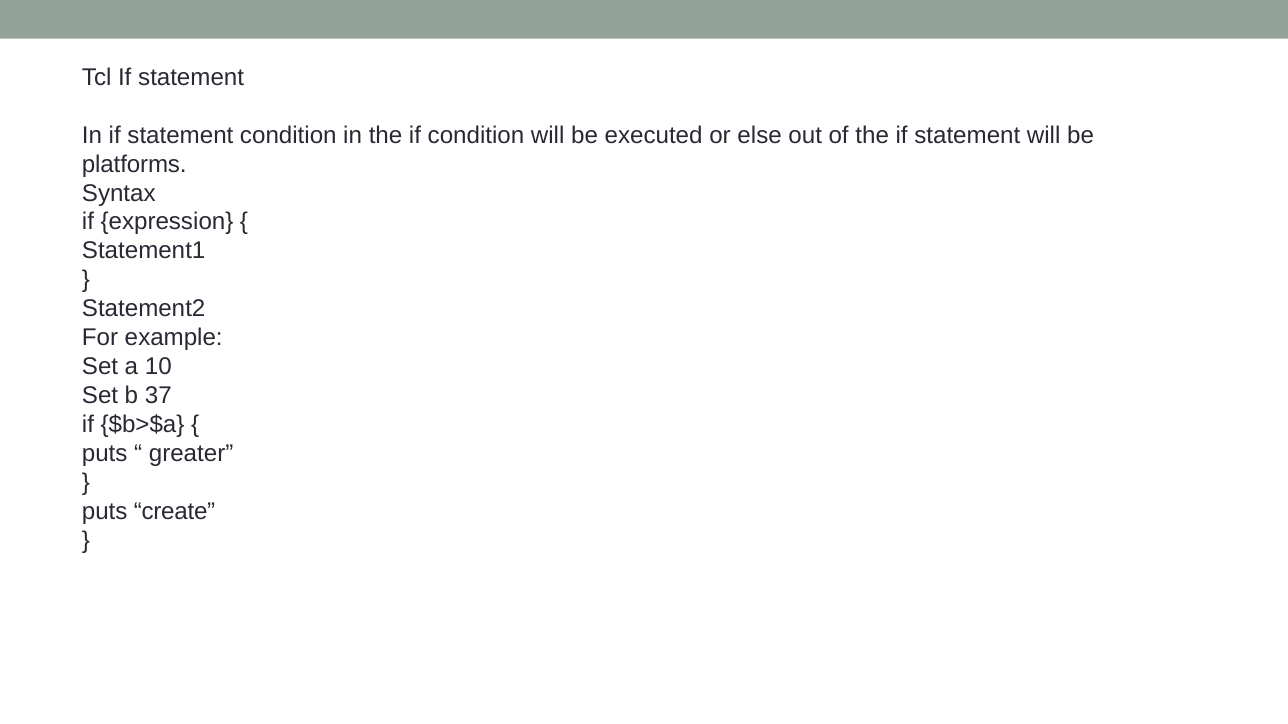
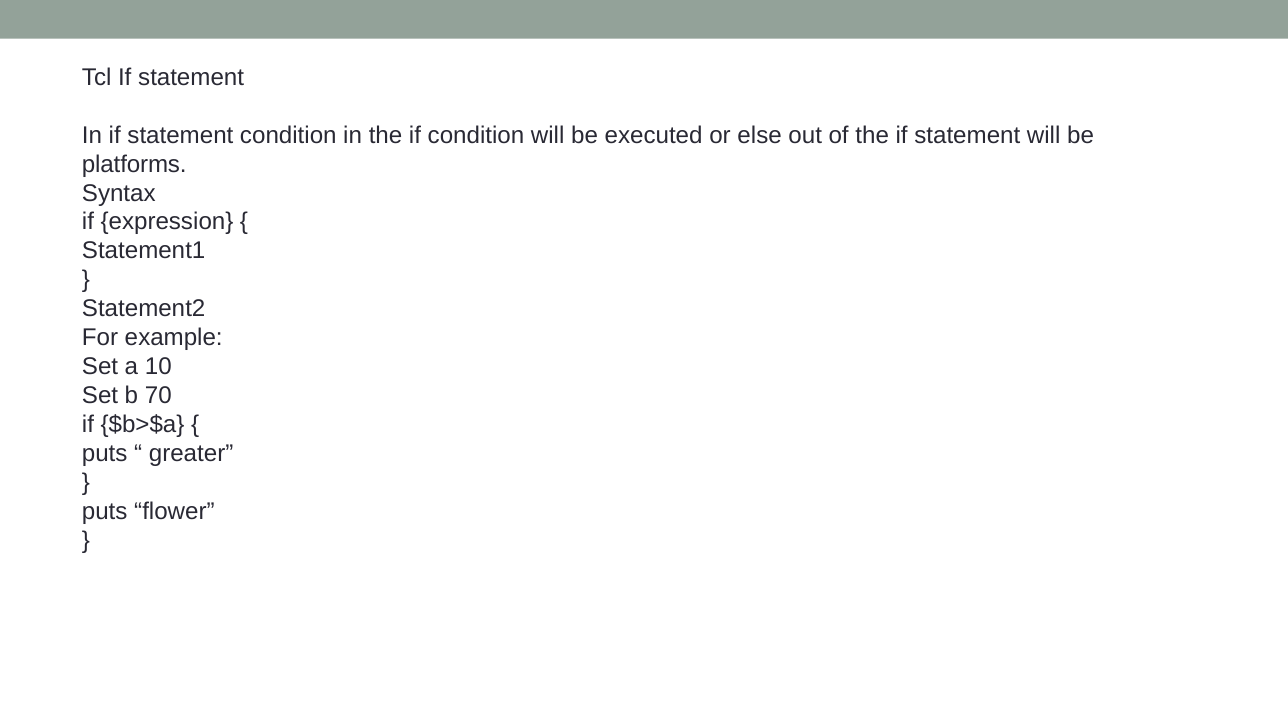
37: 37 -> 70
create: create -> flower
